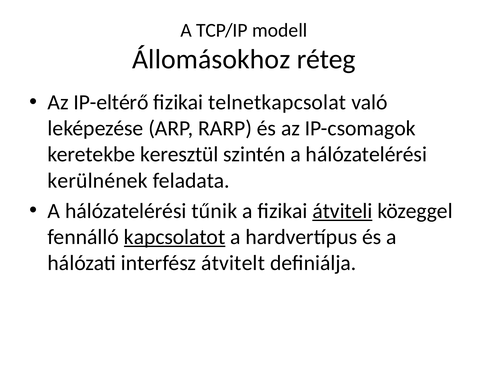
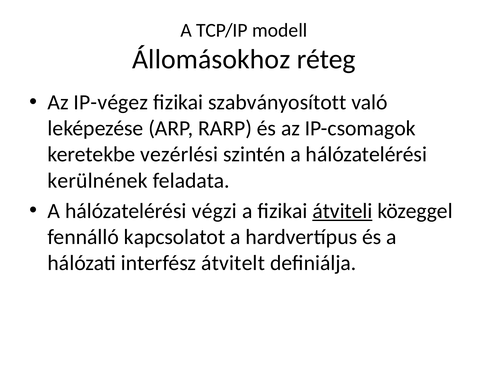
IP-eltérő: IP-eltérő -> IP-végez
telnetkapcsolat: telnetkapcsolat -> szabványosított
keresztül: keresztül -> vezérlési
tűnik: tűnik -> végzi
kapcsolatot underline: present -> none
